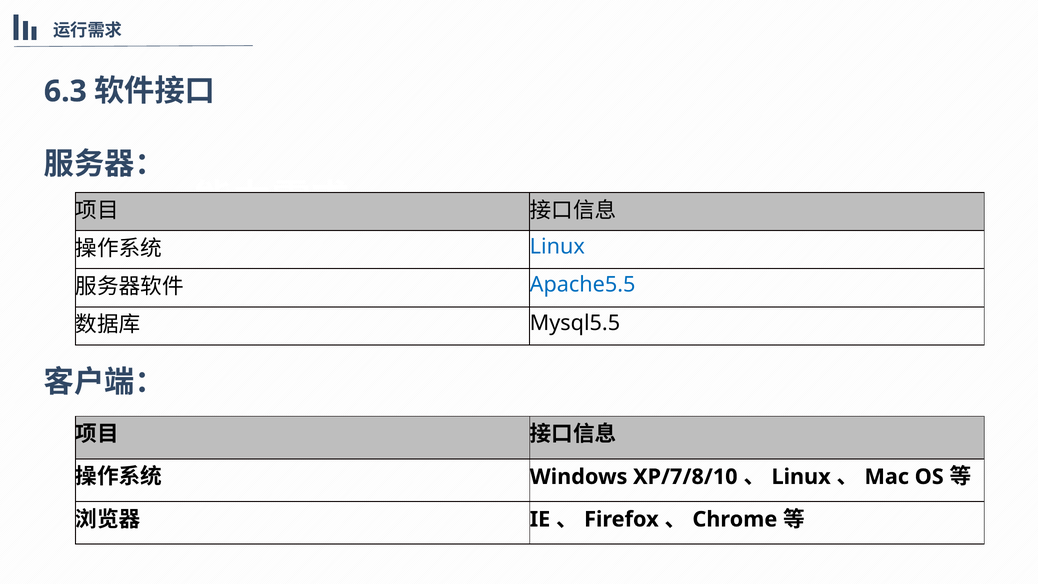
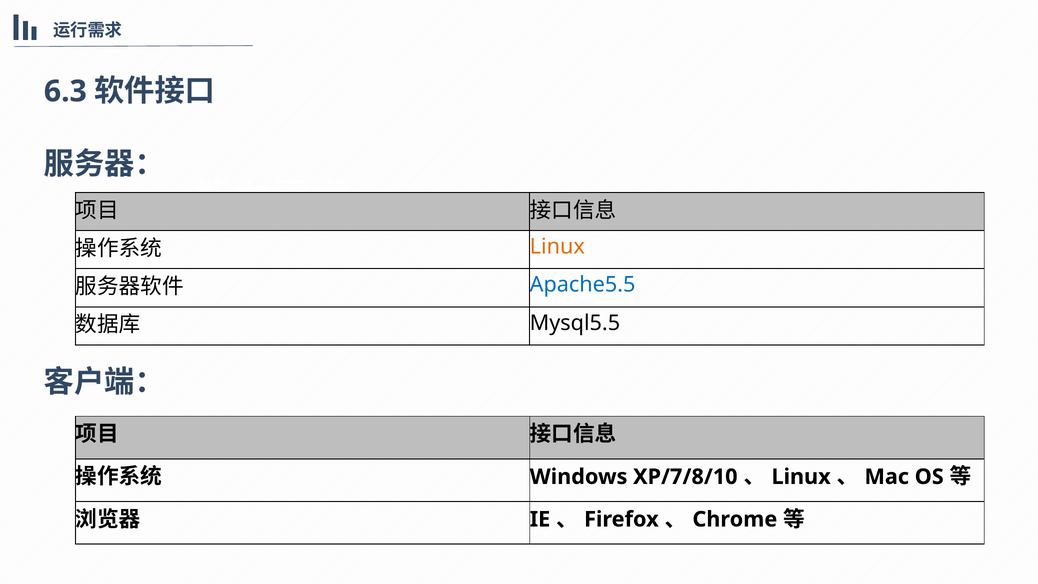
Linux at (557, 247) colour: blue -> orange
